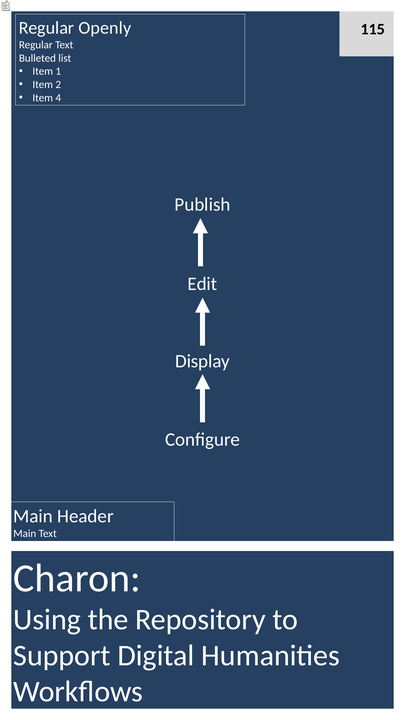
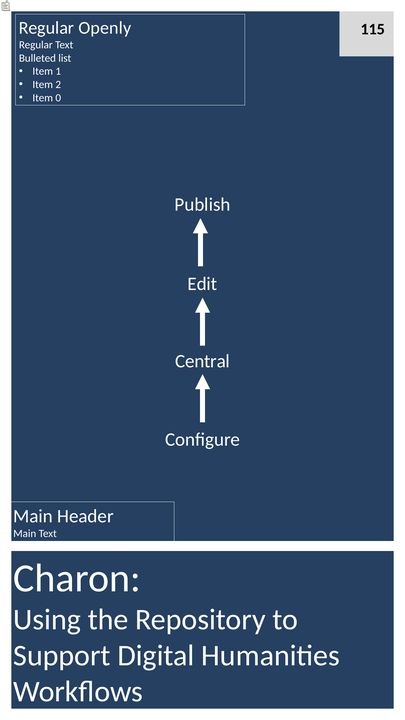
4: 4 -> 0
Display: Display -> Central
